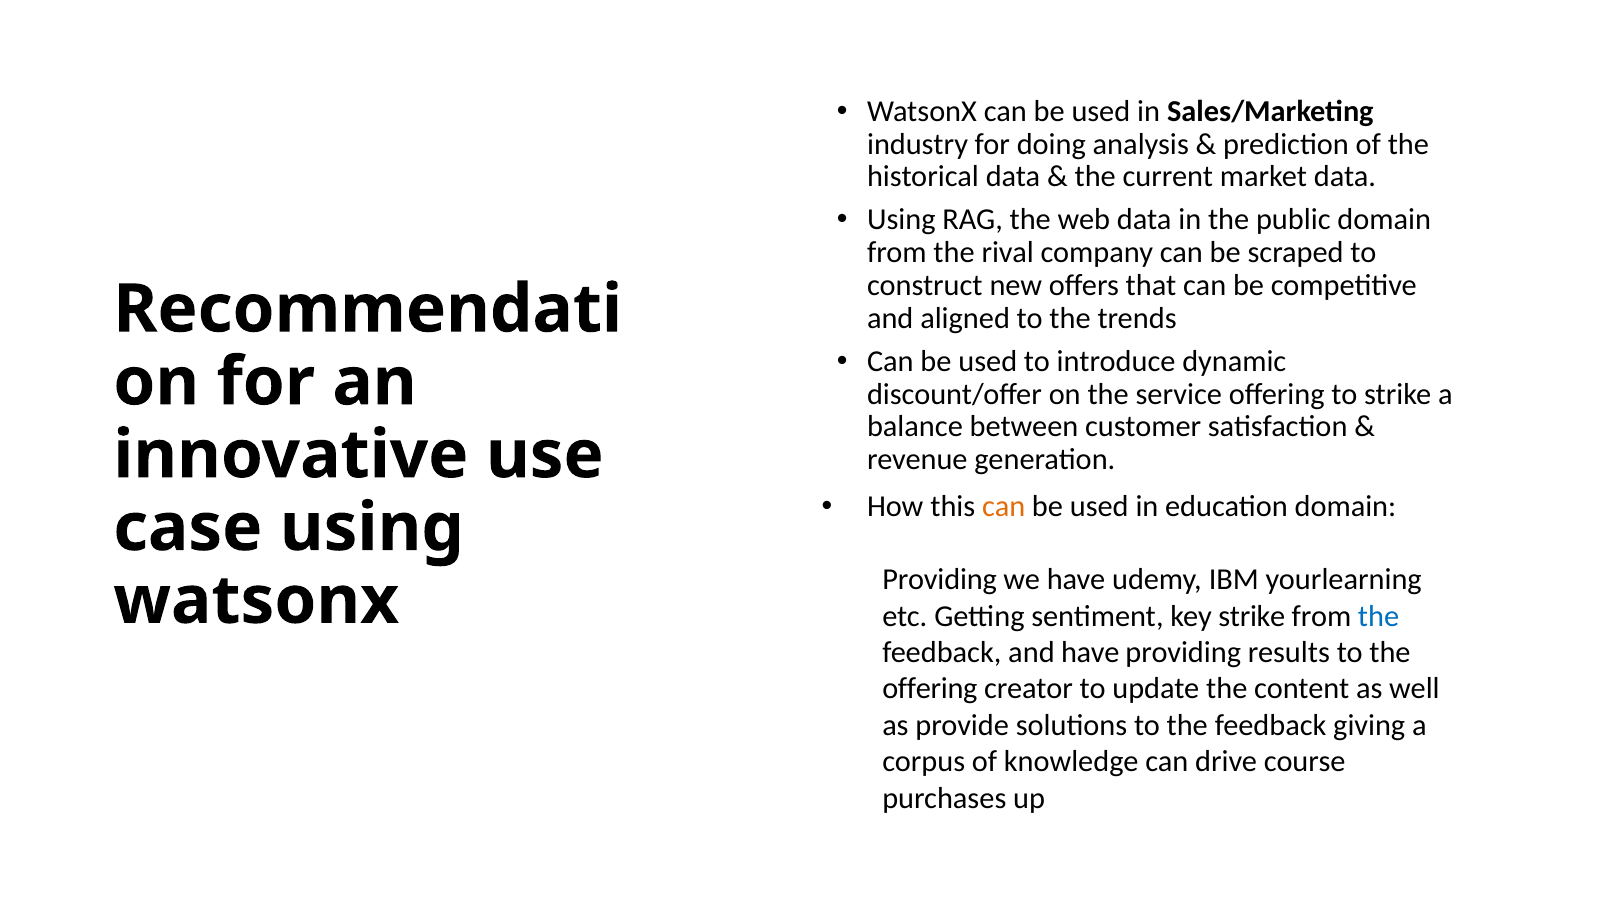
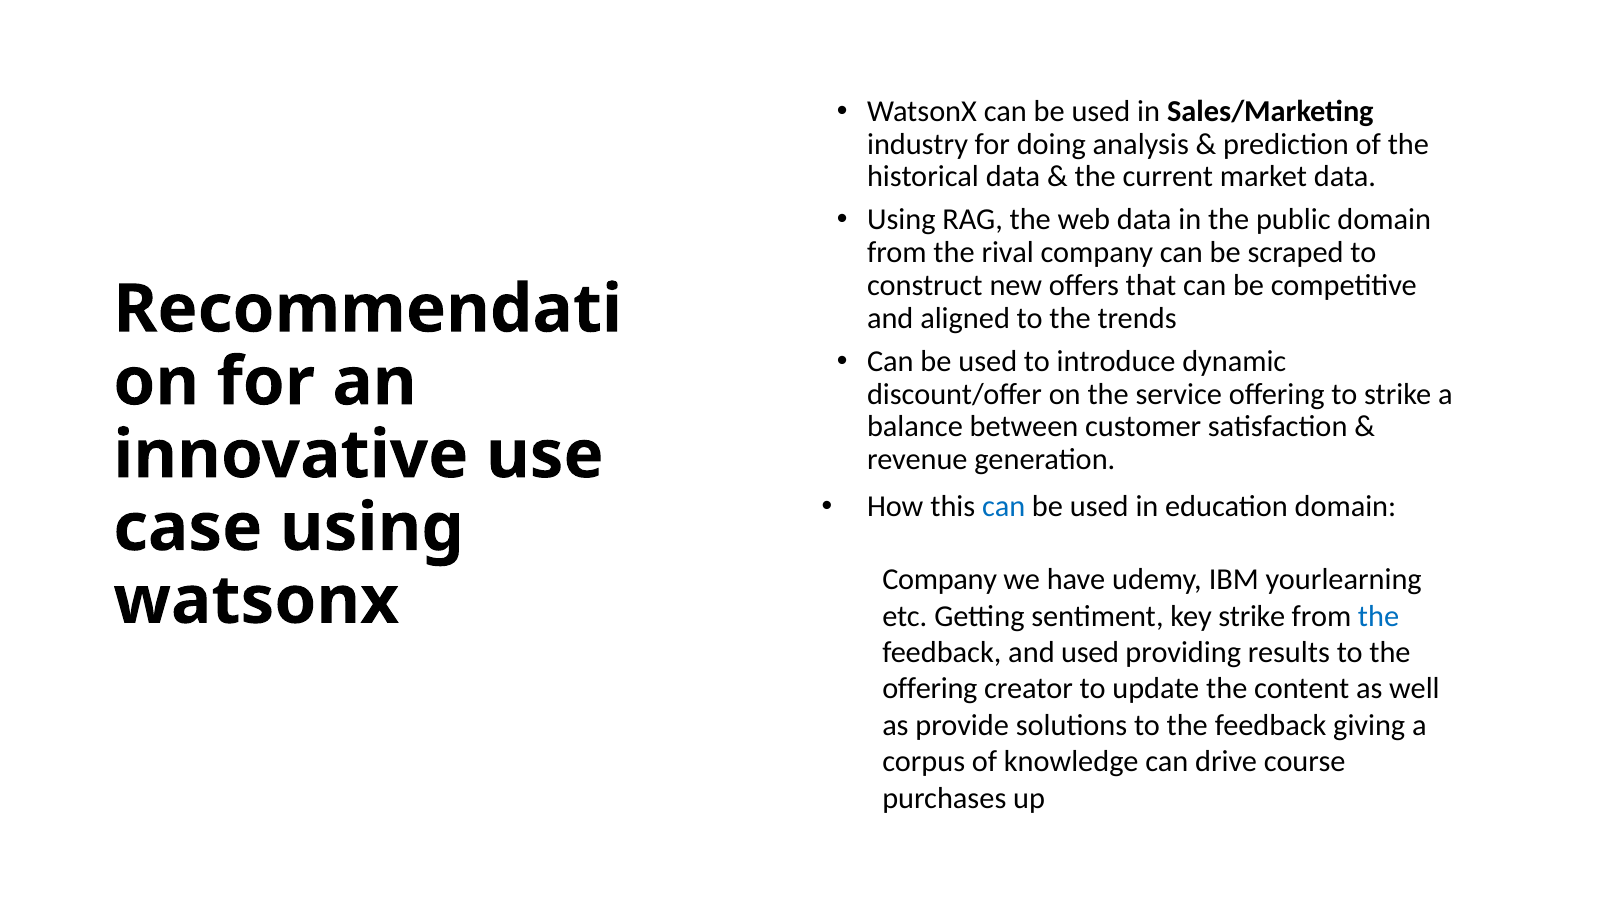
can at (1004, 507) colour: orange -> blue
Providing at (940, 579): Providing -> Company
and have: have -> used
